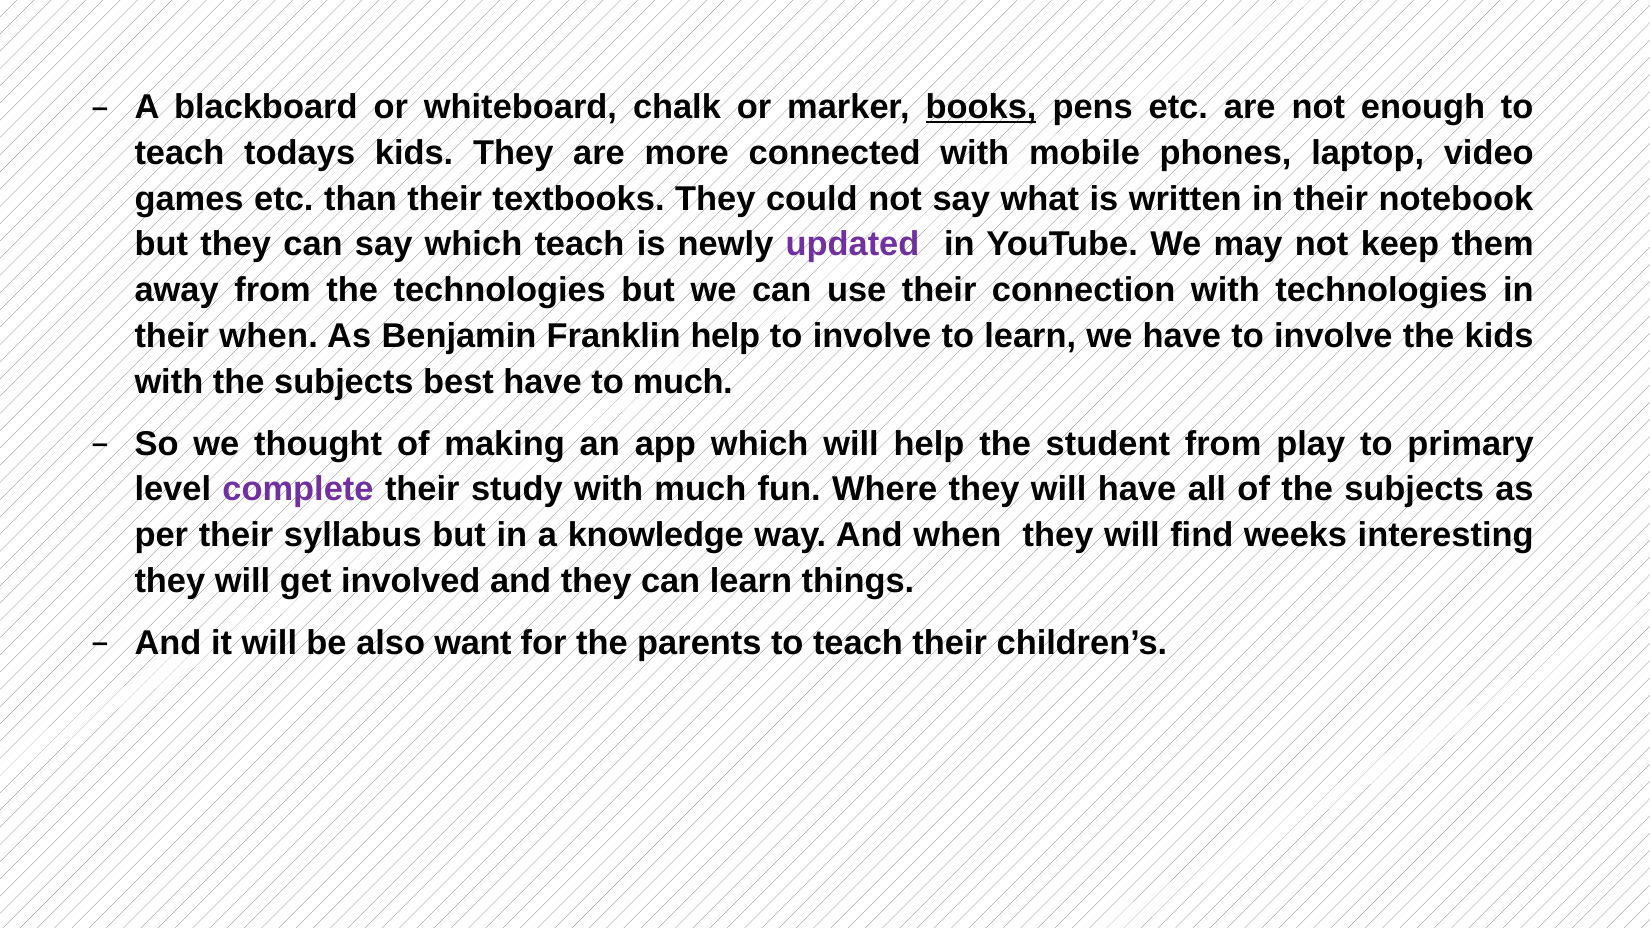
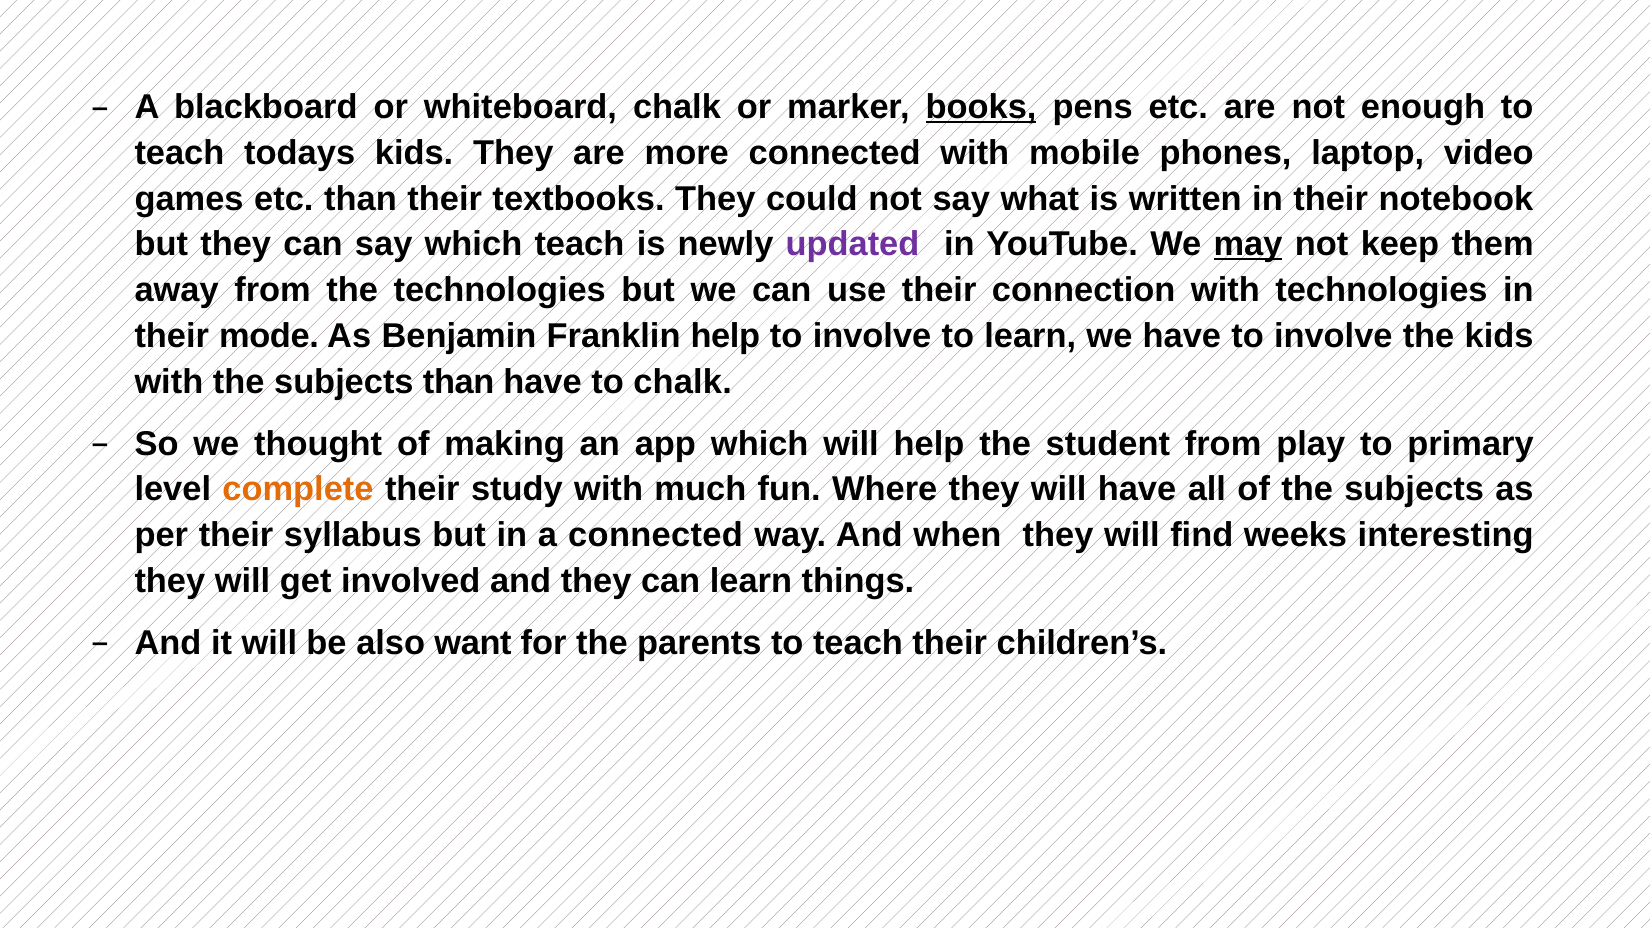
may underline: none -> present
their when: when -> mode
subjects best: best -> than
to much: much -> chalk
complete colour: purple -> orange
a knowledge: knowledge -> connected
